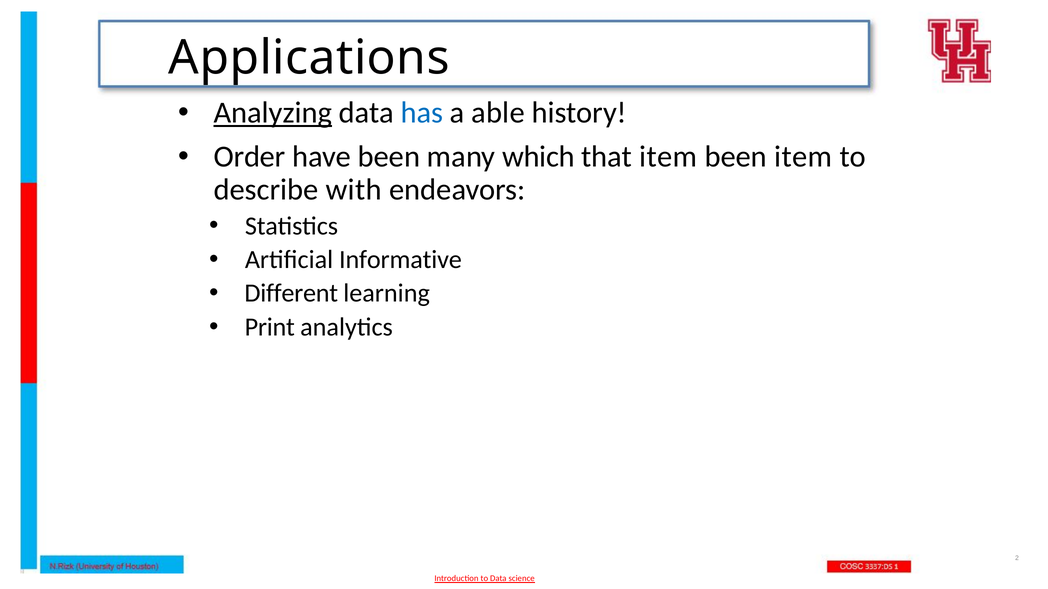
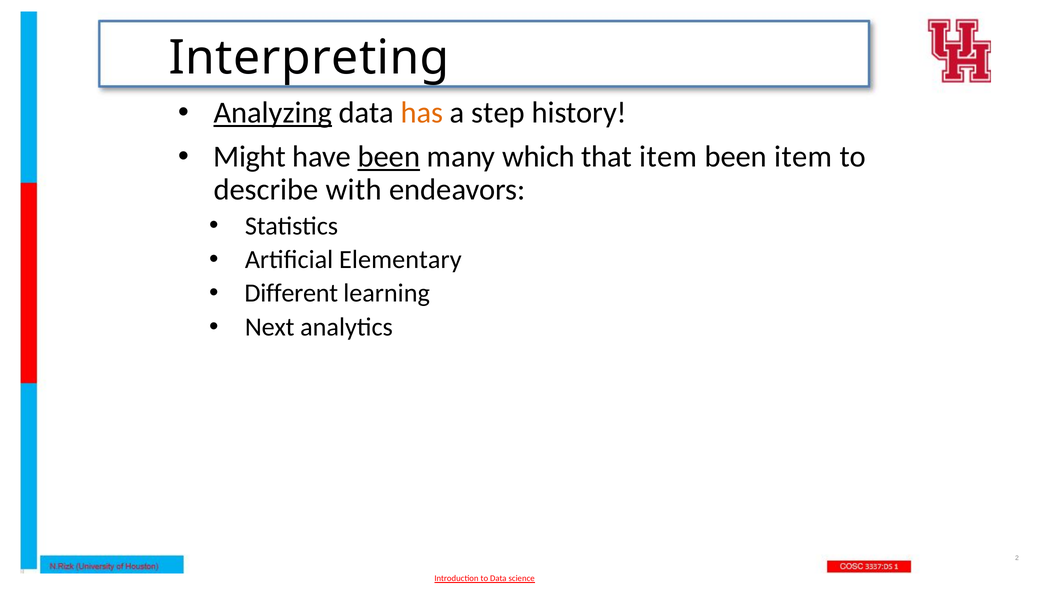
Applications: Applications -> Interpreting
has colour: blue -> orange
able: able -> step
Order: Order -> Might
been at (389, 157) underline: none -> present
Informative: Informative -> Elementary
Print: Print -> Next
